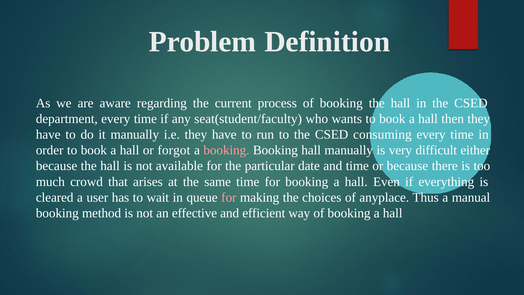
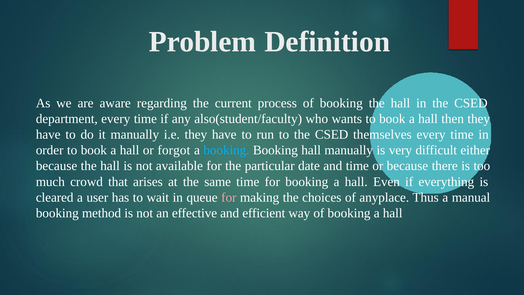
seat(student/faculty: seat(student/faculty -> also(student/faculty
consuming: consuming -> themselves
booking at (226, 150) colour: pink -> light blue
